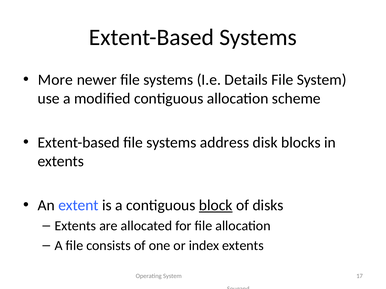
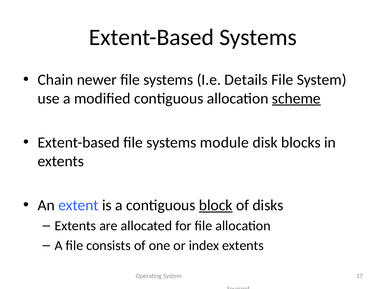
More: More -> Chain
scheme underline: none -> present
address: address -> module
